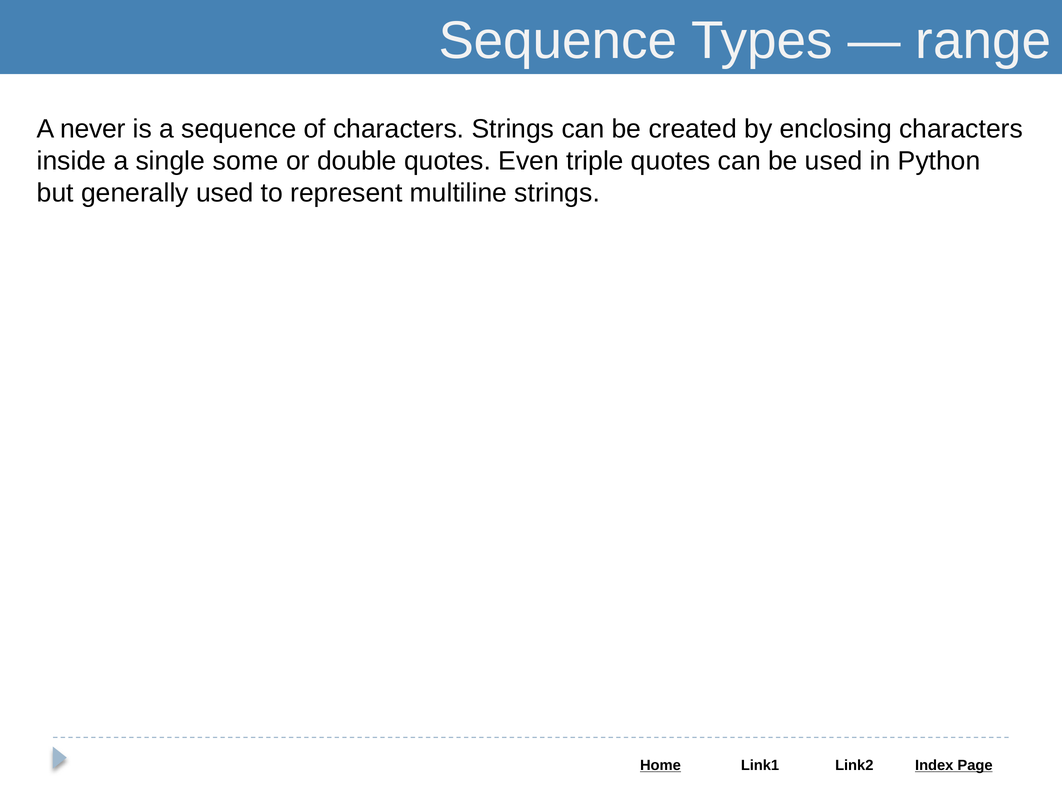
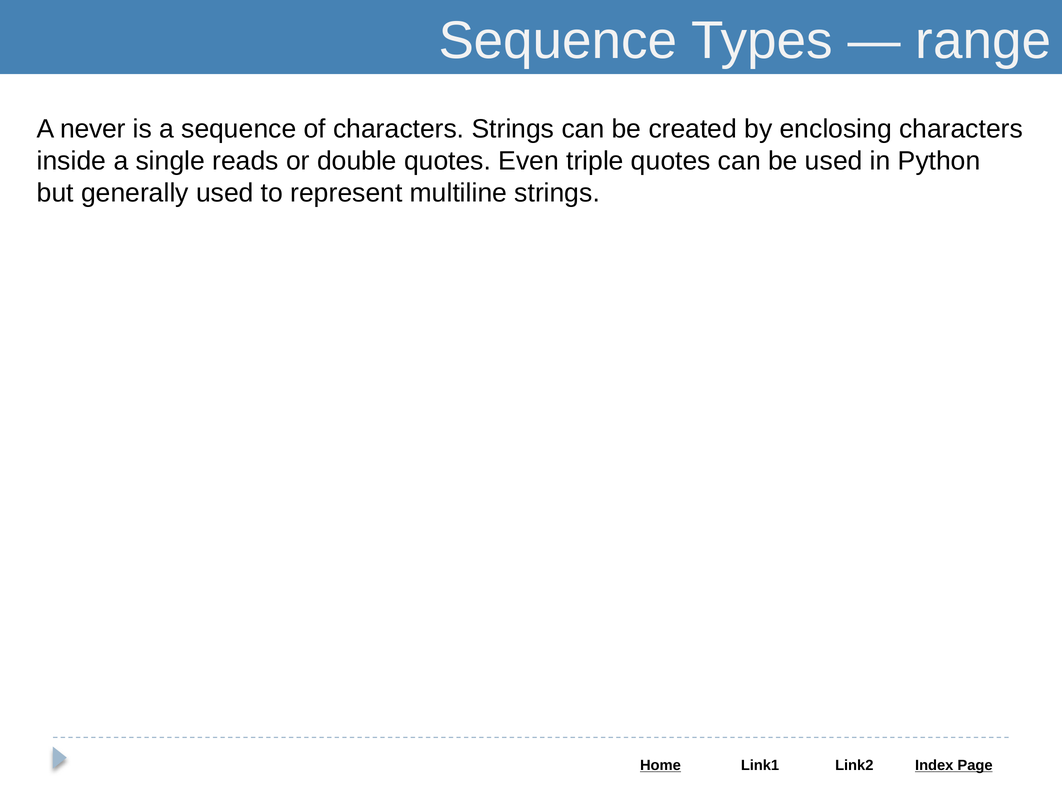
some: some -> reads
